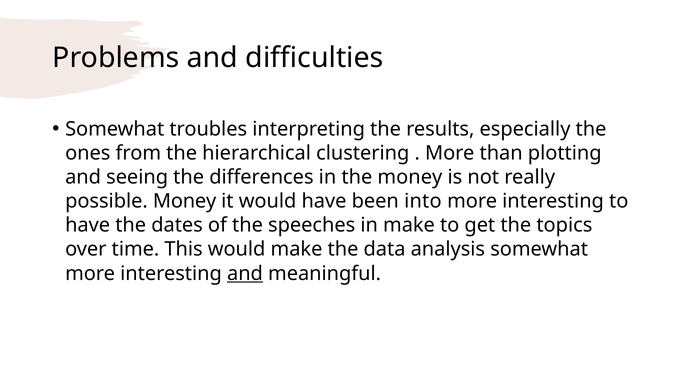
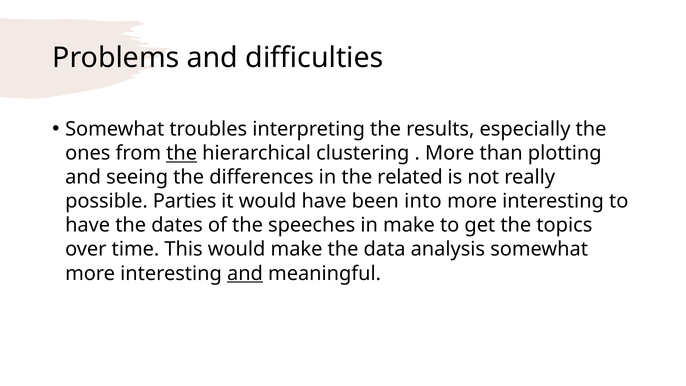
the at (182, 153) underline: none -> present
the money: money -> related
possible Money: Money -> Parties
